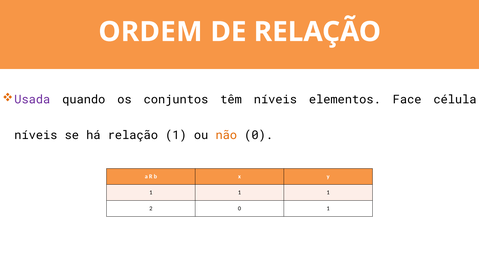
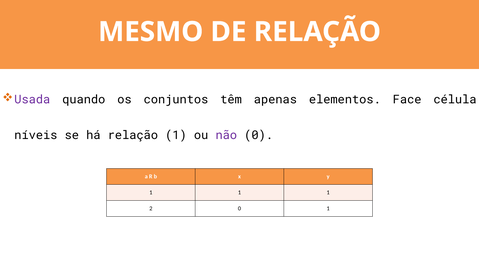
ORDEM: ORDEM -> MESMO
têm níveis: níveis -> apenas
não colour: orange -> purple
